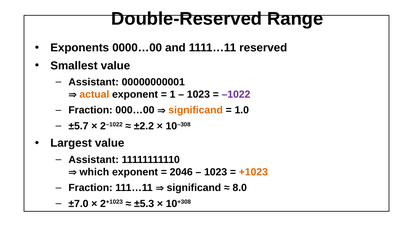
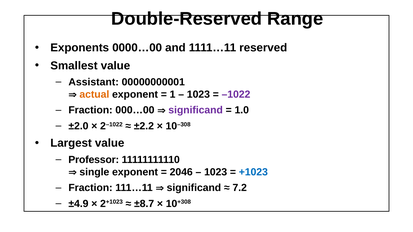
significand at (196, 110) colour: orange -> purple
±5.7: ±5.7 -> ±2.0
Assistant at (94, 160): Assistant -> Professor
which: which -> single
+1023 colour: orange -> blue
8.0: 8.0 -> 7.2
±7.0: ±7.0 -> ±4.9
±5.3: ±5.3 -> ±8.7
